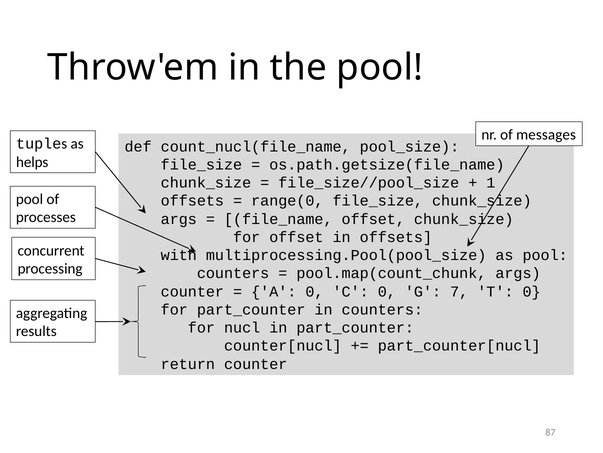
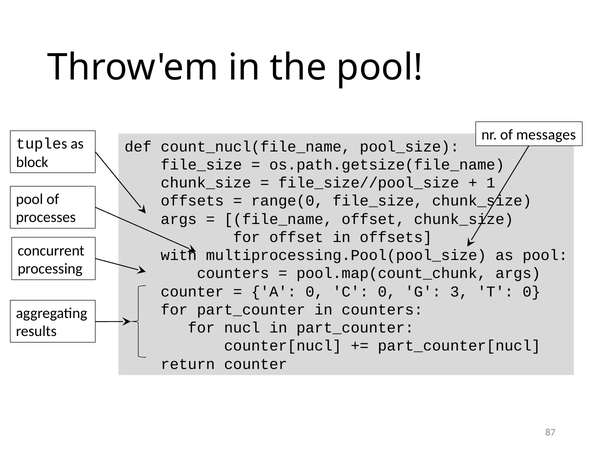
helps: helps -> block
7: 7 -> 3
